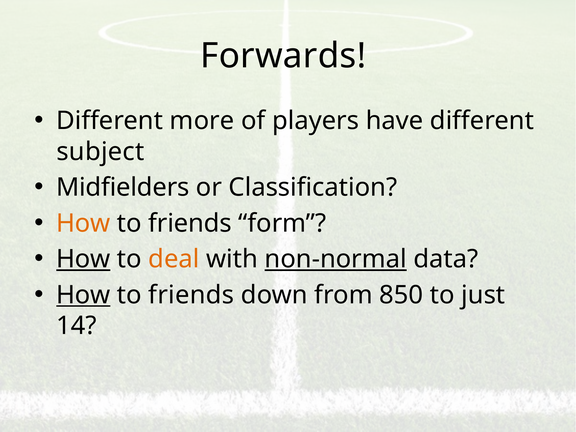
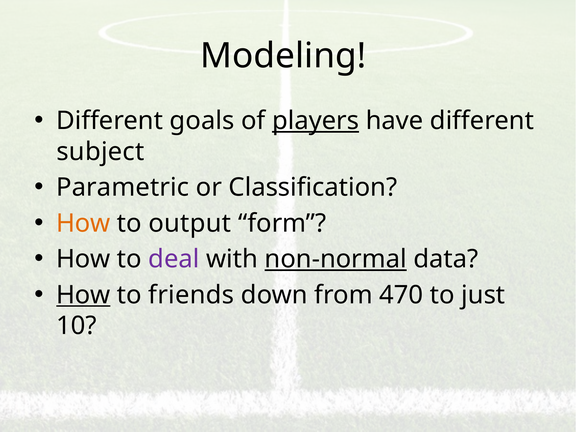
Forwards: Forwards -> Modeling
more: more -> goals
players underline: none -> present
Midfielders: Midfielders -> Parametric
friends at (190, 223): friends -> output
How at (83, 259) underline: present -> none
deal colour: orange -> purple
850: 850 -> 470
14: 14 -> 10
